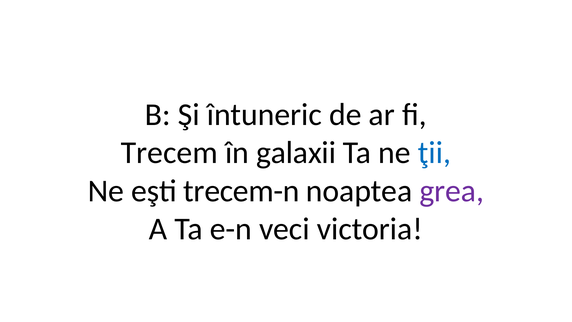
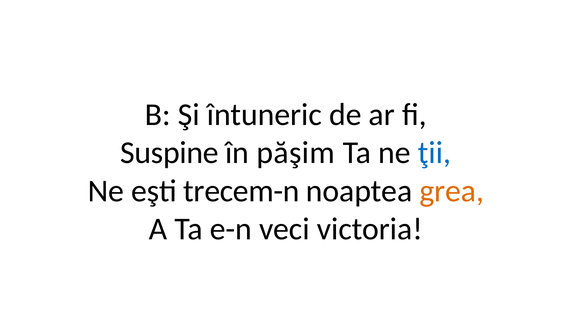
Trecem: Trecem -> Suspine
galaxii: galaxii -> păşim
grea colour: purple -> orange
